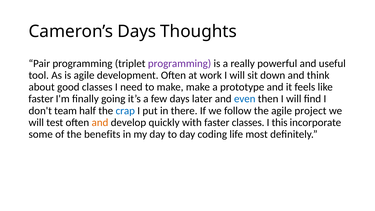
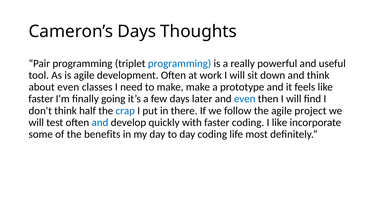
programming at (180, 63) colour: purple -> blue
about good: good -> even
don't team: team -> think
and at (100, 122) colour: orange -> blue
faster classes: classes -> coding
I this: this -> like
